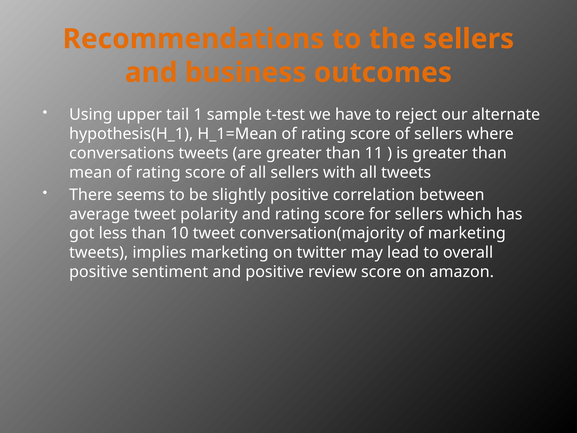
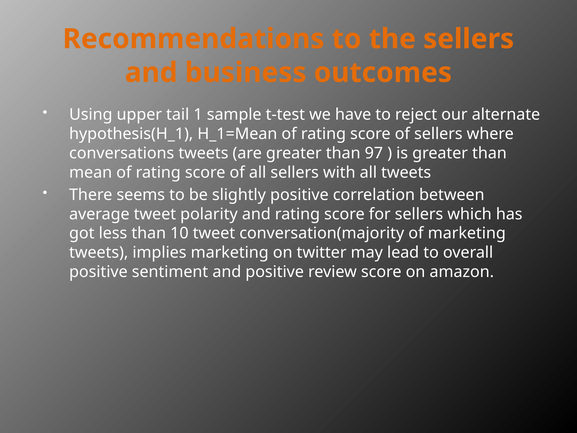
11: 11 -> 97
